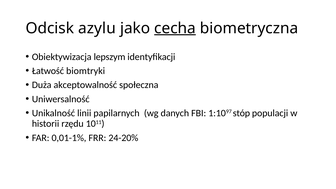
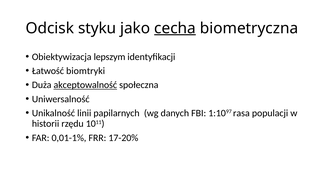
azylu: azylu -> styku
akceptowalność underline: none -> present
stóp: stóp -> rasa
24-20%: 24-20% -> 17-20%
